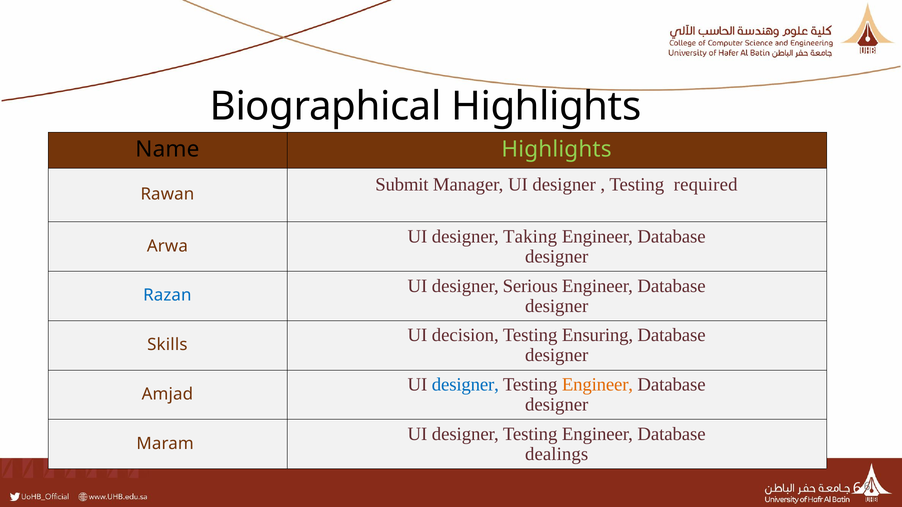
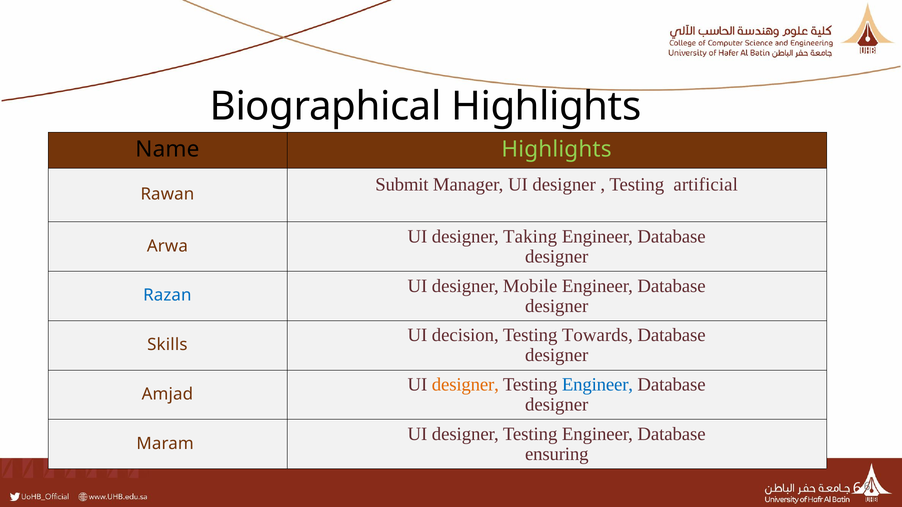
required: required -> artificial
Serious: Serious -> Mobile
Ensuring: Ensuring -> Towards
designer at (465, 385) colour: blue -> orange
Engineer at (597, 385) colour: orange -> blue
dealings: dealings -> ensuring
